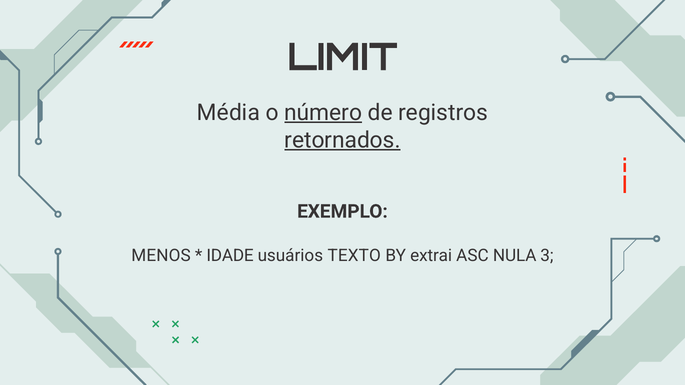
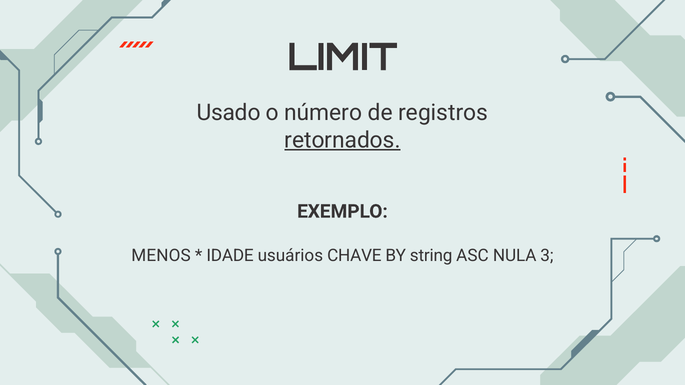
Média: Média -> Usado
número underline: present -> none
TEXTO: TEXTO -> CHAVE
extrai: extrai -> string
